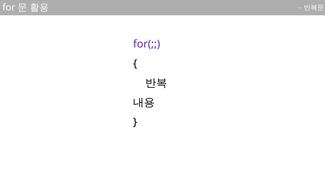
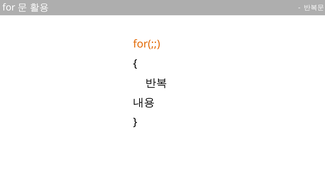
for( colour: purple -> orange
